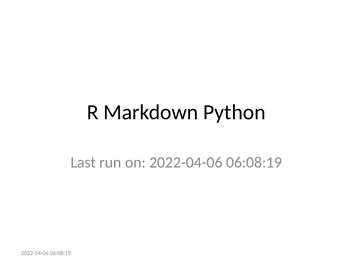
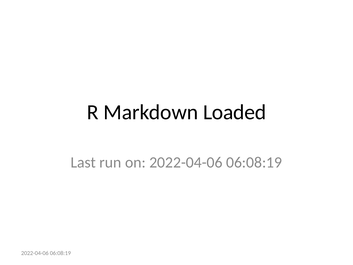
Python: Python -> Loaded
